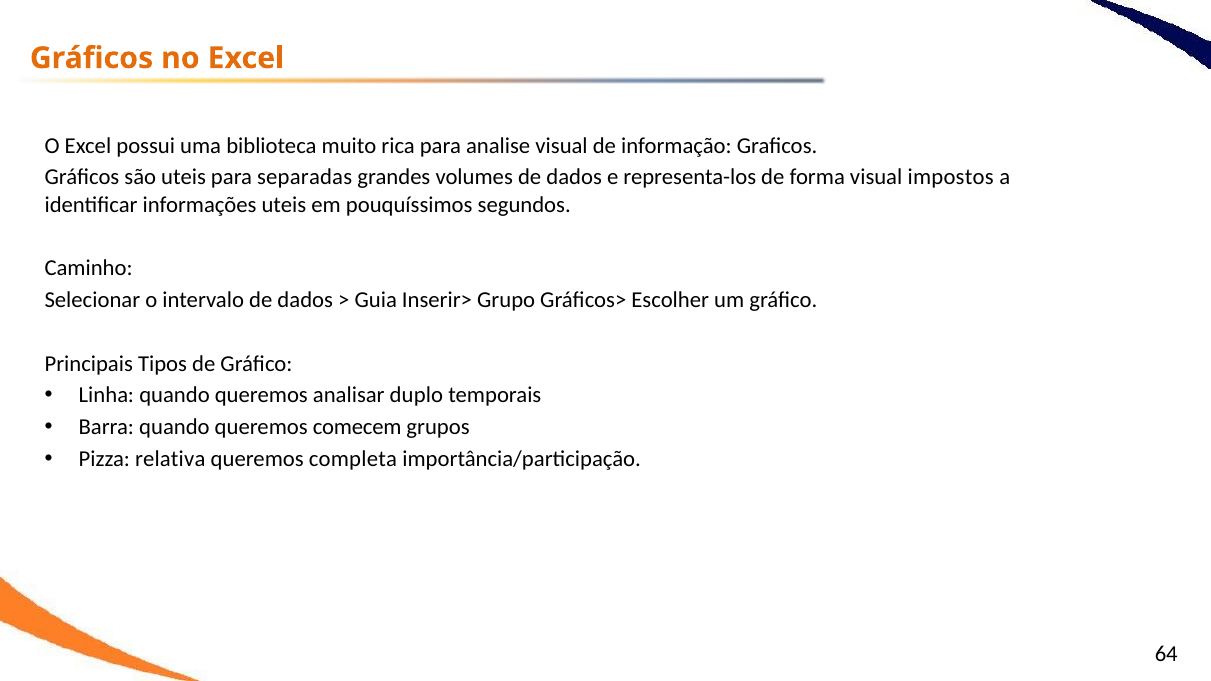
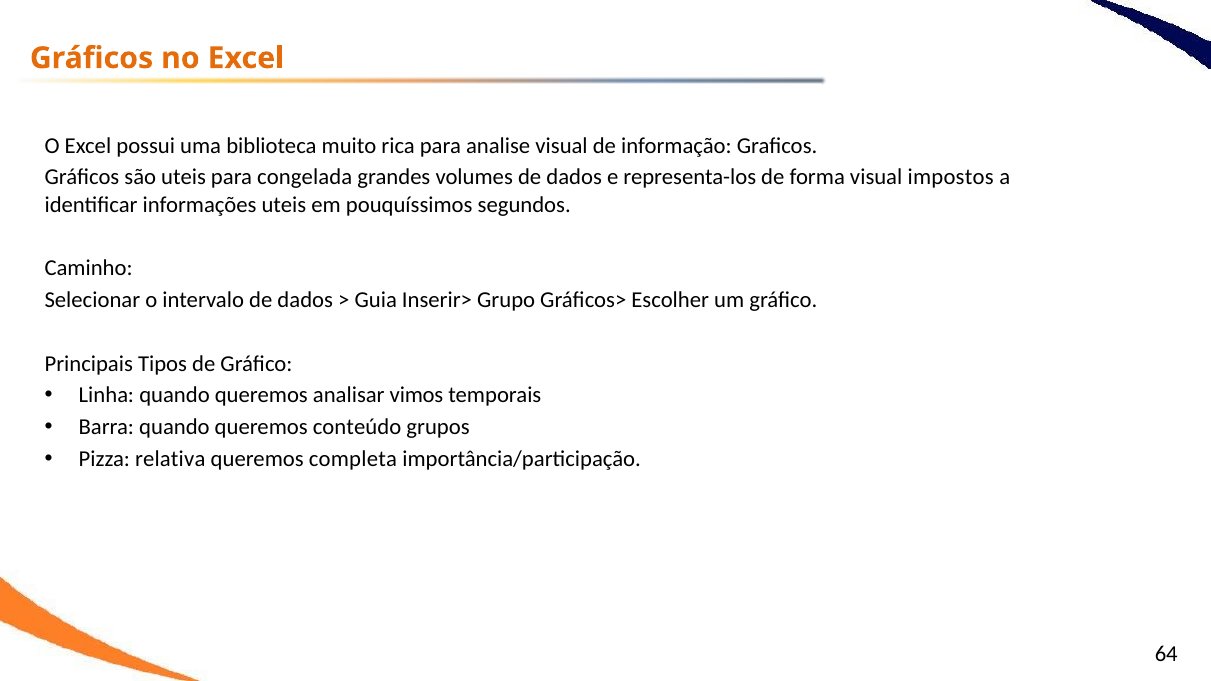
separadas: separadas -> congelada
duplo: duplo -> vimos
comecem: comecem -> conteúdo
